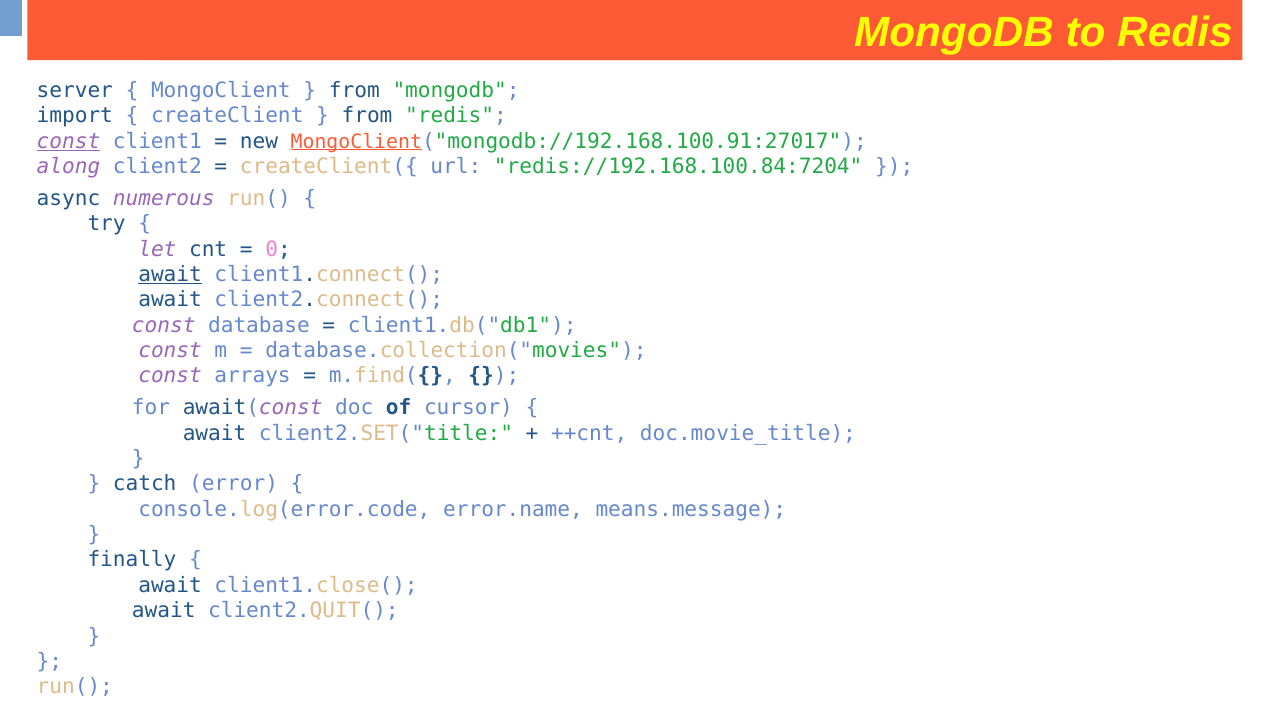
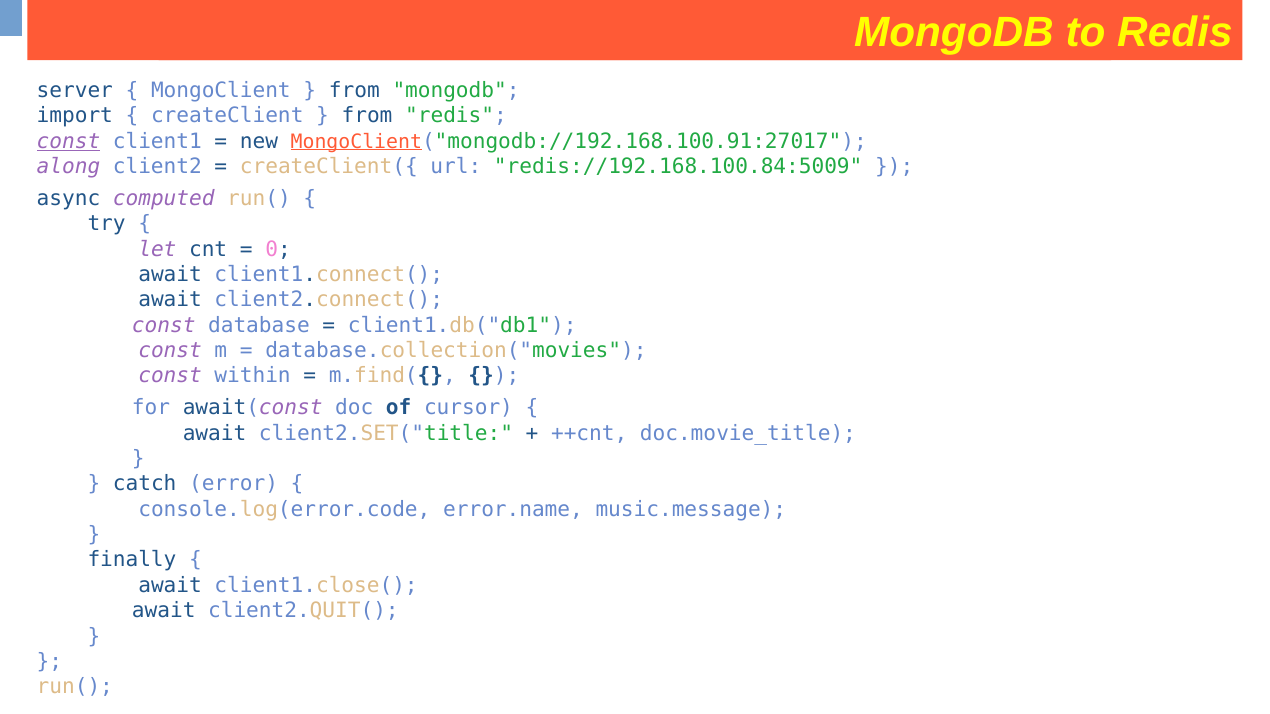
redis://192.168.100.84:7204: redis://192.168.100.84:7204 -> redis://192.168.100.84:5009
numerous: numerous -> computed
await at (170, 275) underline: present -> none
arrays: arrays -> within
means.message: means.message -> music.message
